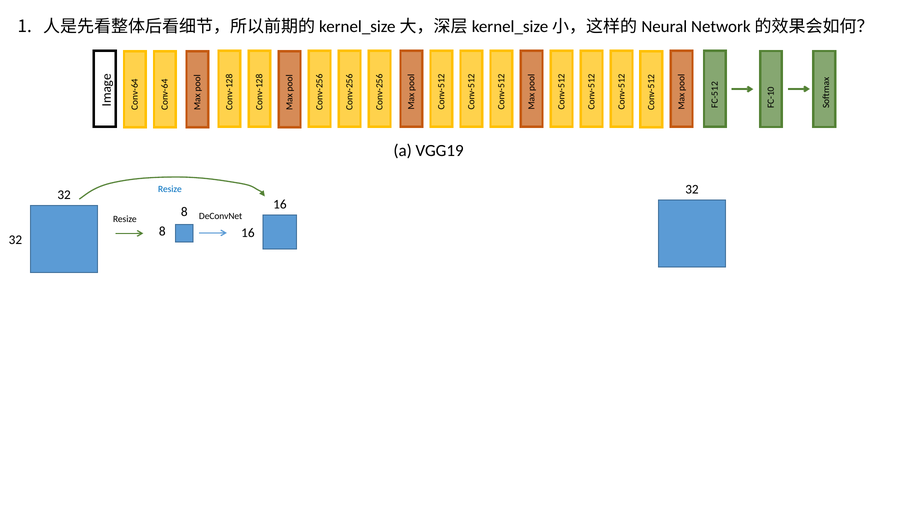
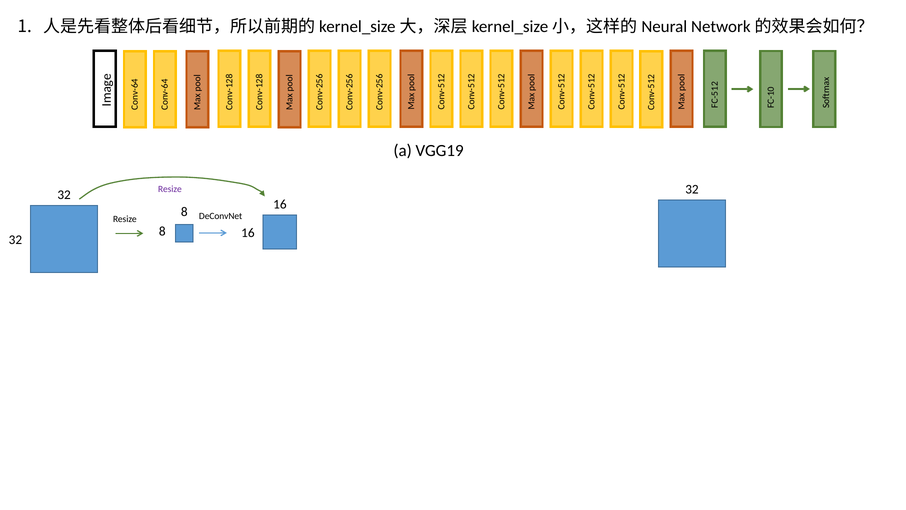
Resize at (170, 189) colour: blue -> purple
